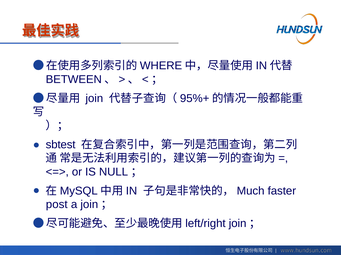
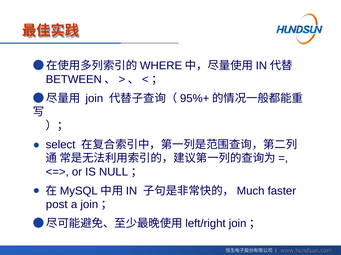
sbtest: sbtest -> select
